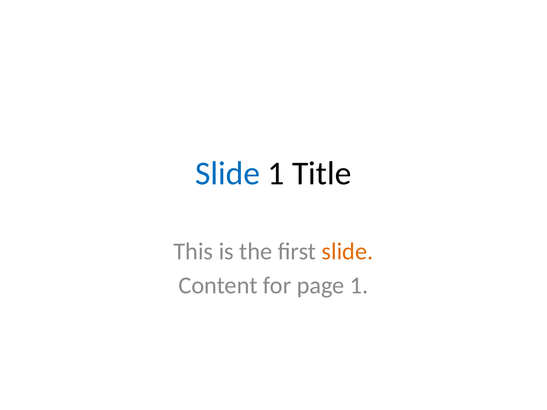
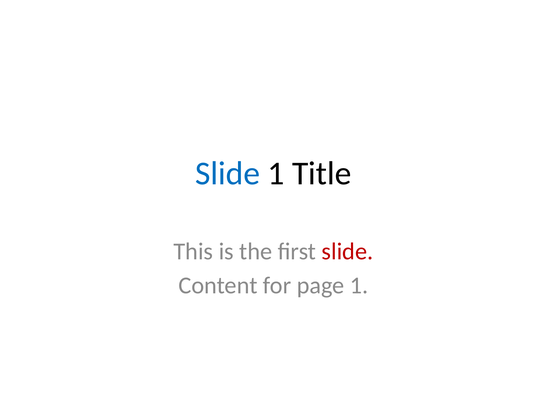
slide at (347, 251) colour: orange -> red
